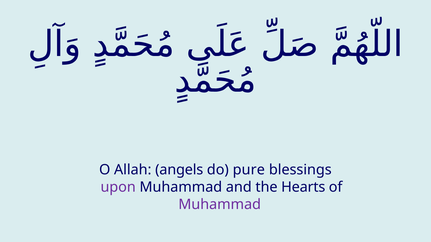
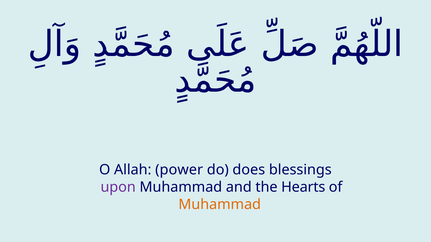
angels: angels -> power
pure: pure -> does
Muhammad at (220, 205) colour: purple -> orange
